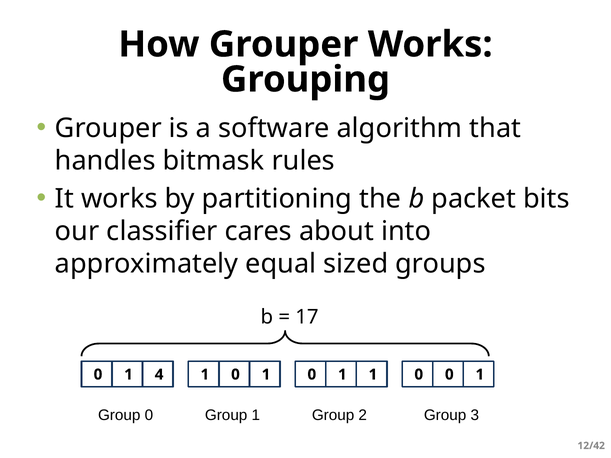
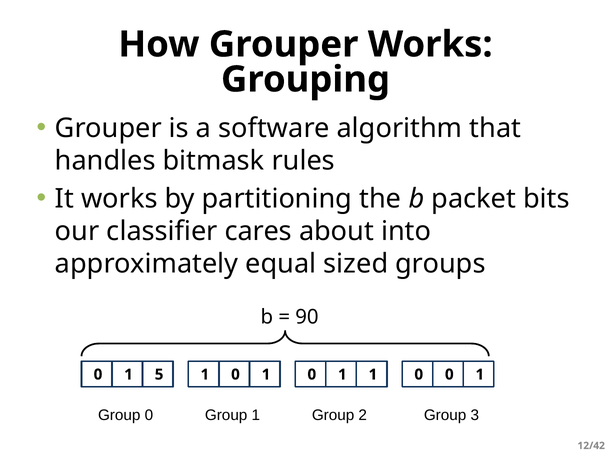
17: 17 -> 90
4: 4 -> 5
